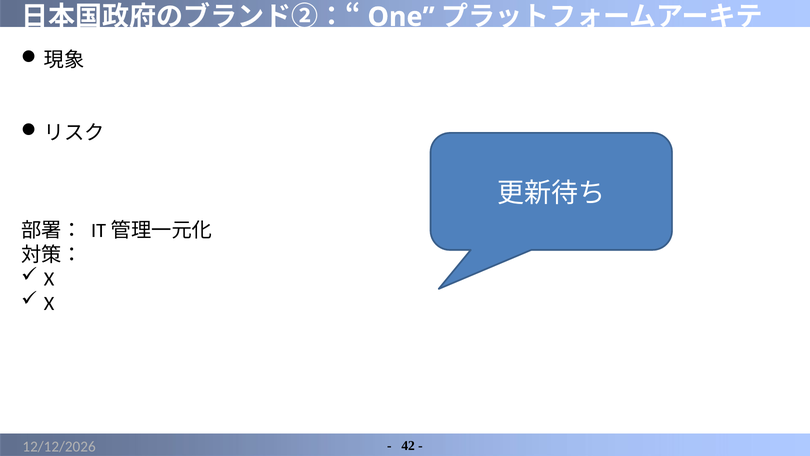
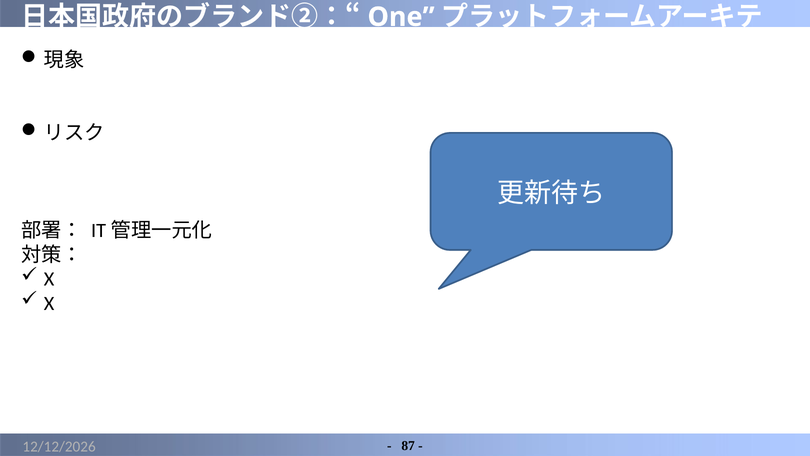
42: 42 -> 87
